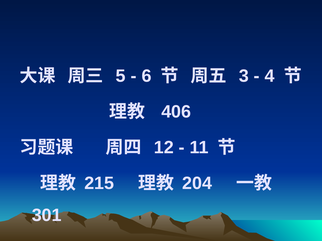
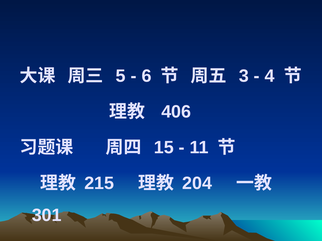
12: 12 -> 15
